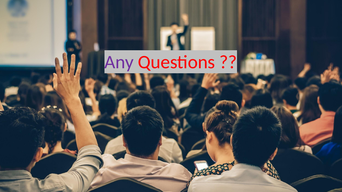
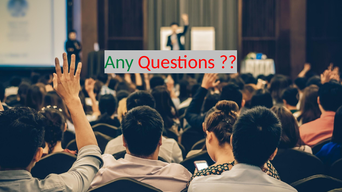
Any at (119, 62) colour: purple -> green
